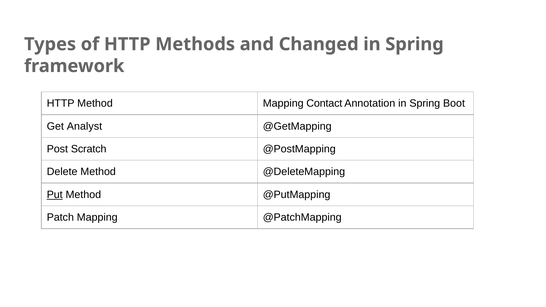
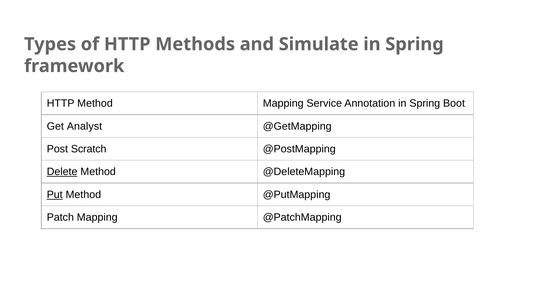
Changed: Changed -> Simulate
Contact: Contact -> Service
Delete underline: none -> present
